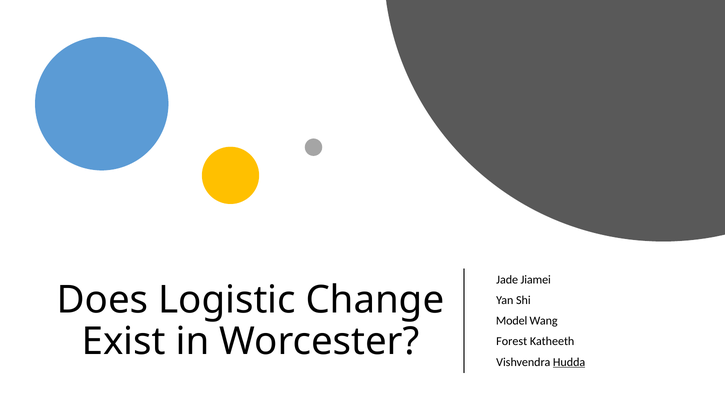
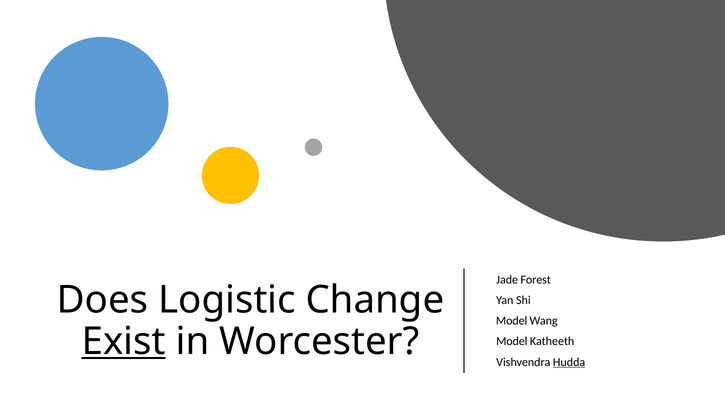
Jiamei: Jiamei -> Forest
Exist underline: none -> present
Forest at (512, 341): Forest -> Model
